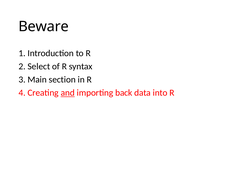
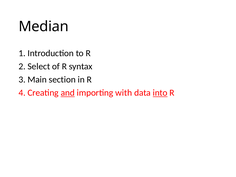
Beware: Beware -> Median
back: back -> with
into underline: none -> present
